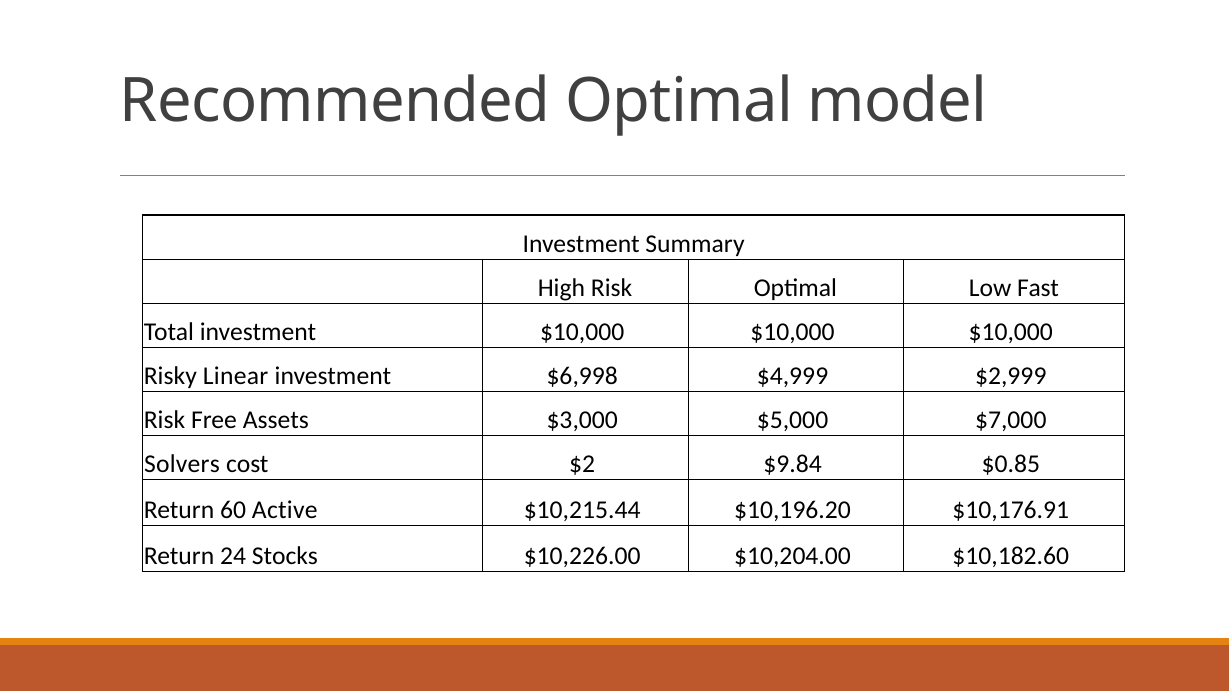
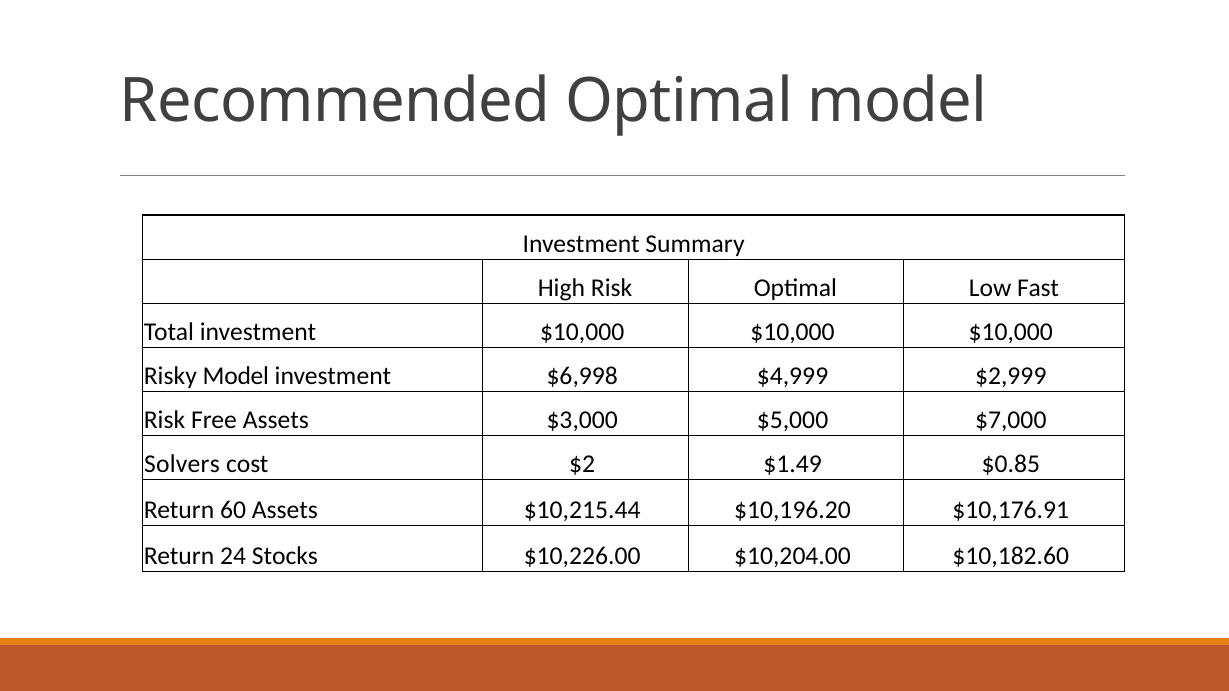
Risky Linear: Linear -> Model
$9.84: $9.84 -> $1.49
60 Active: Active -> Assets
